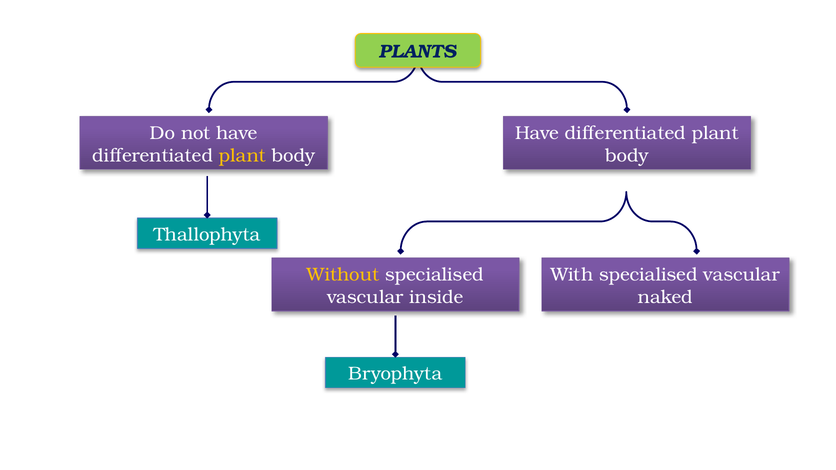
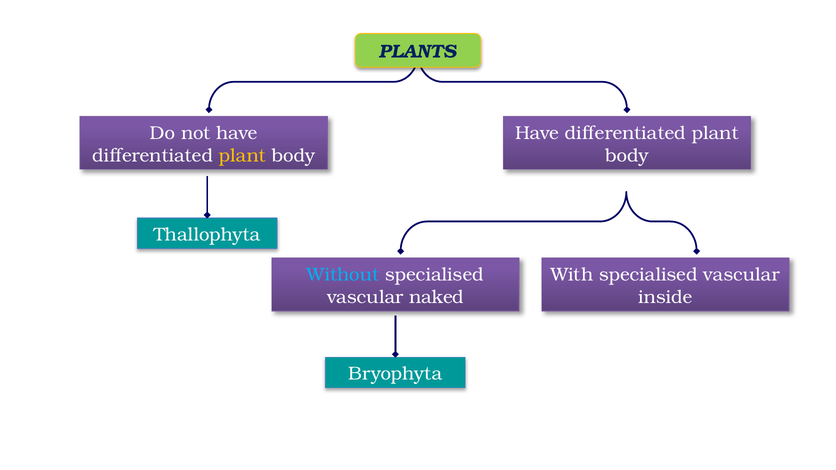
Without colour: yellow -> light blue
inside: inside -> naked
naked: naked -> inside
